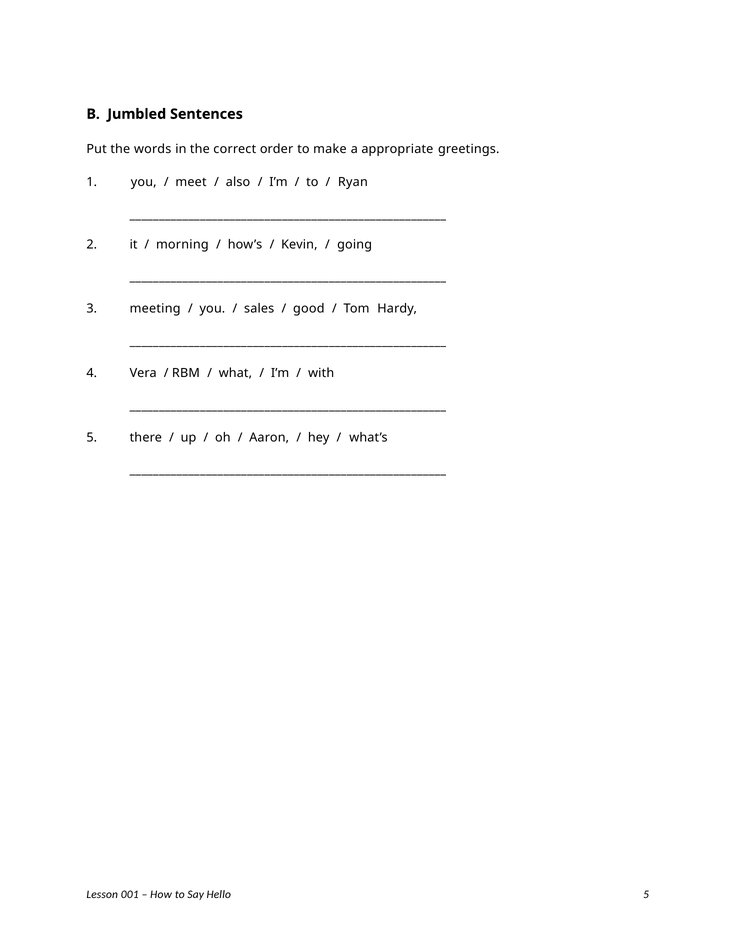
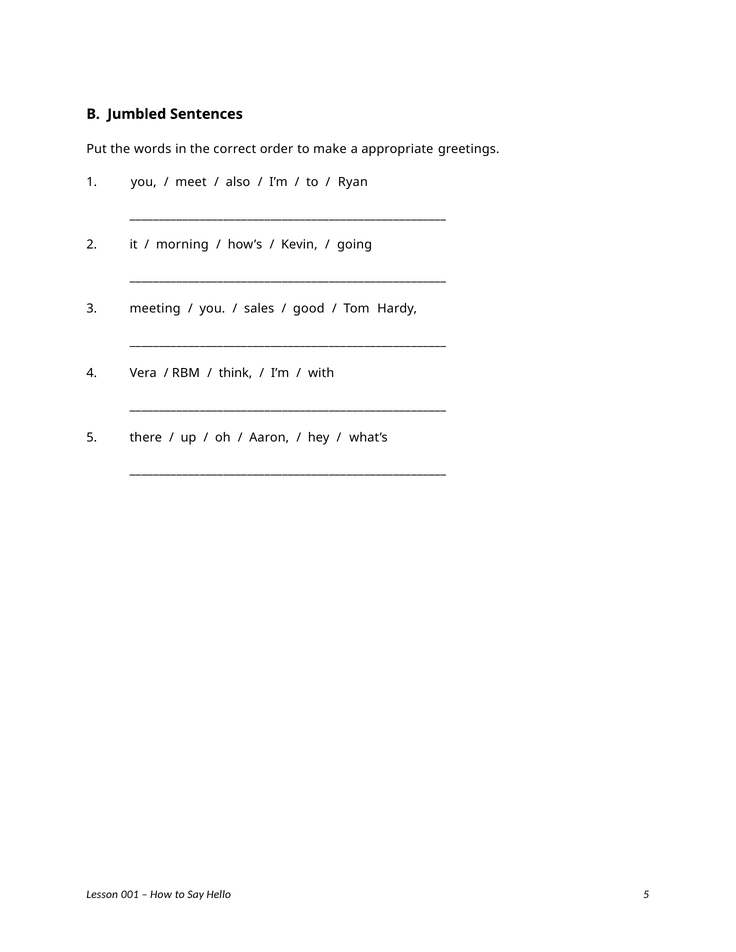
what: what -> think
